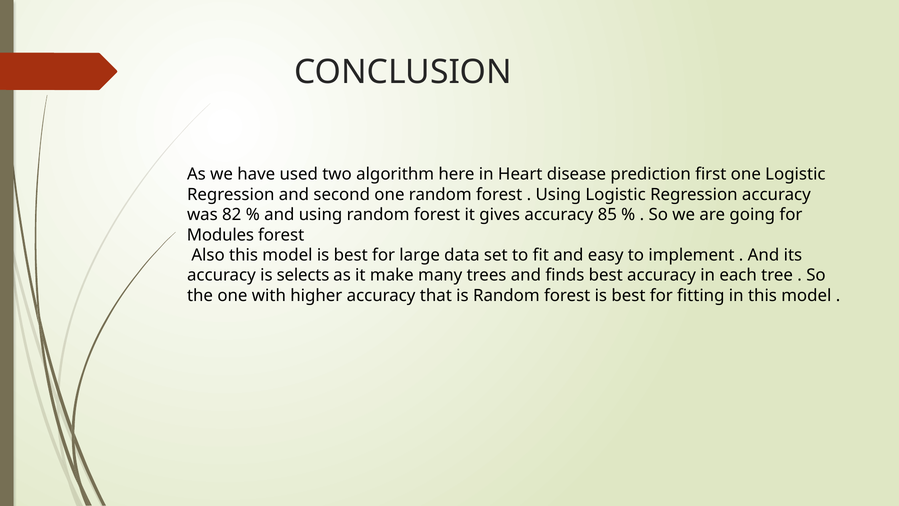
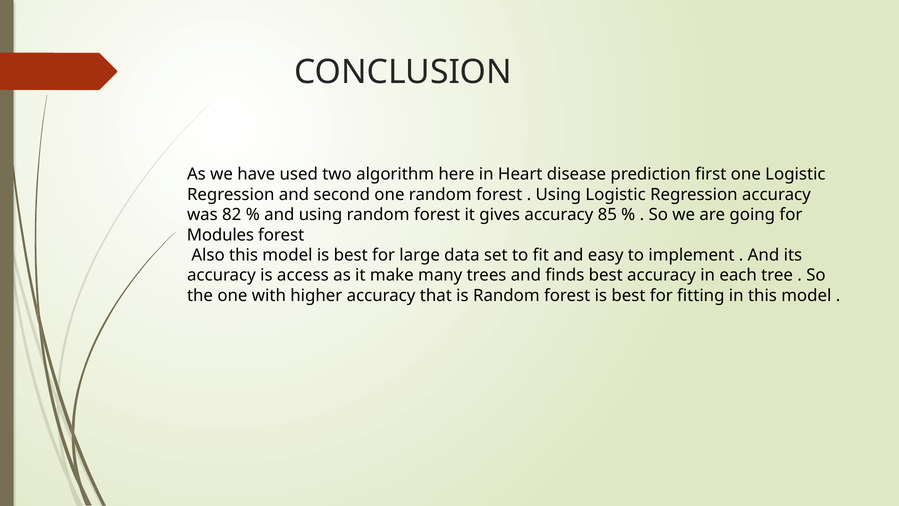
selects: selects -> access
